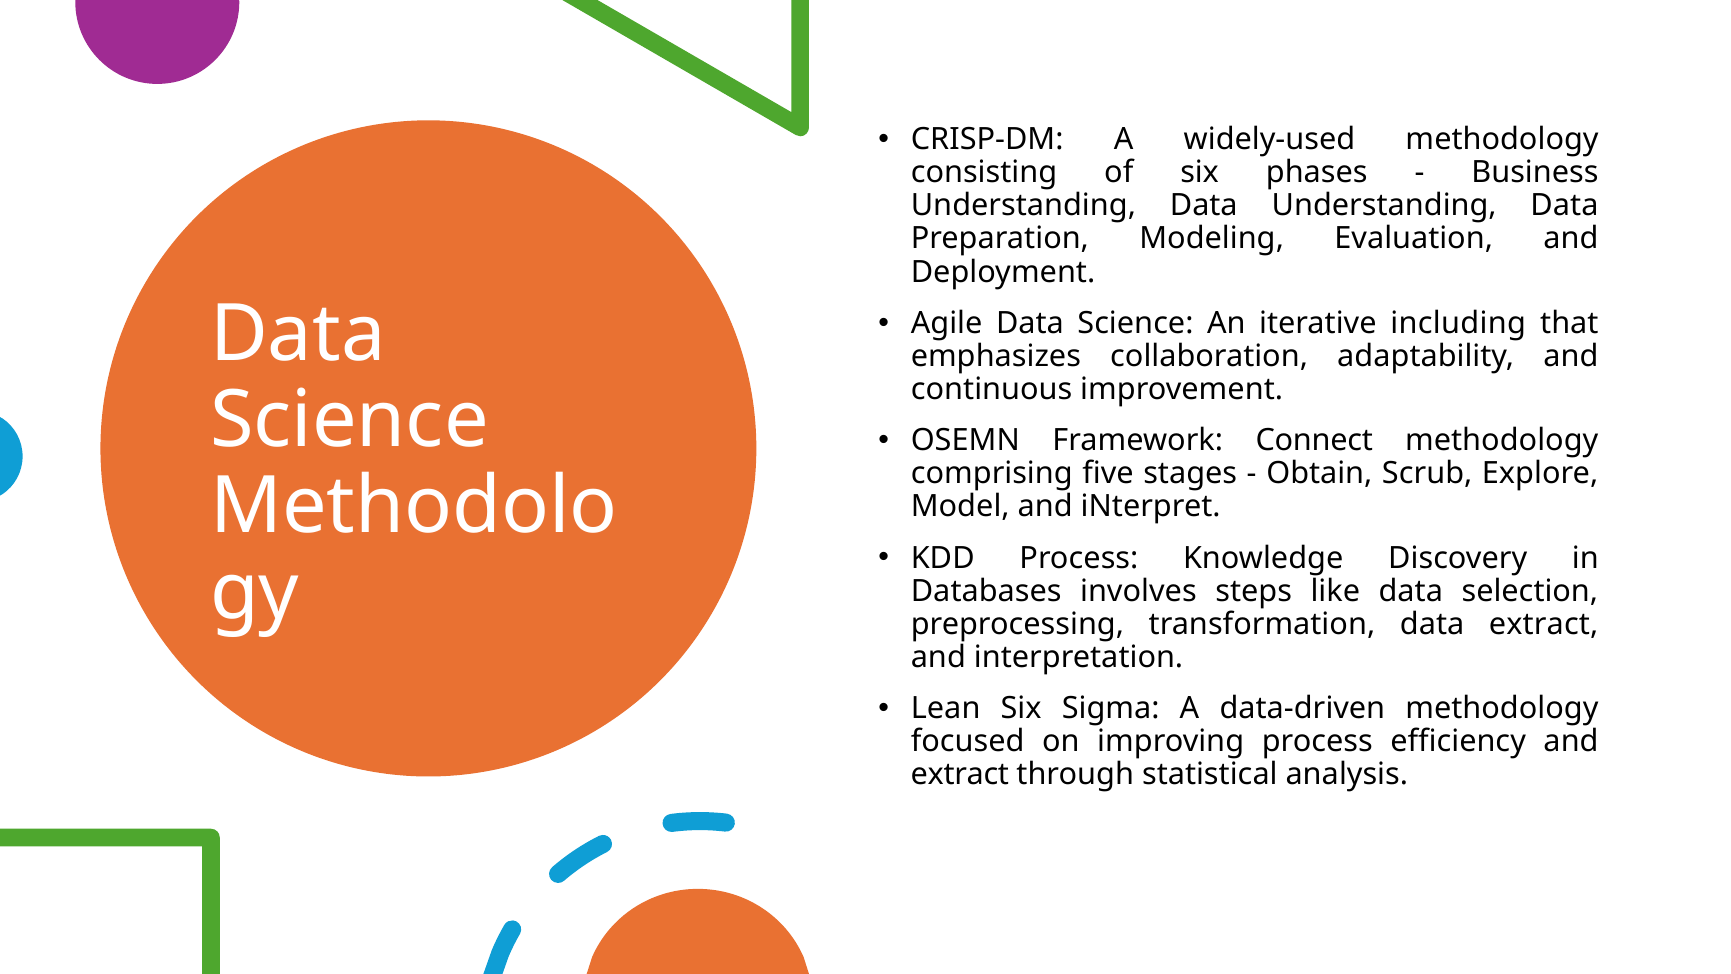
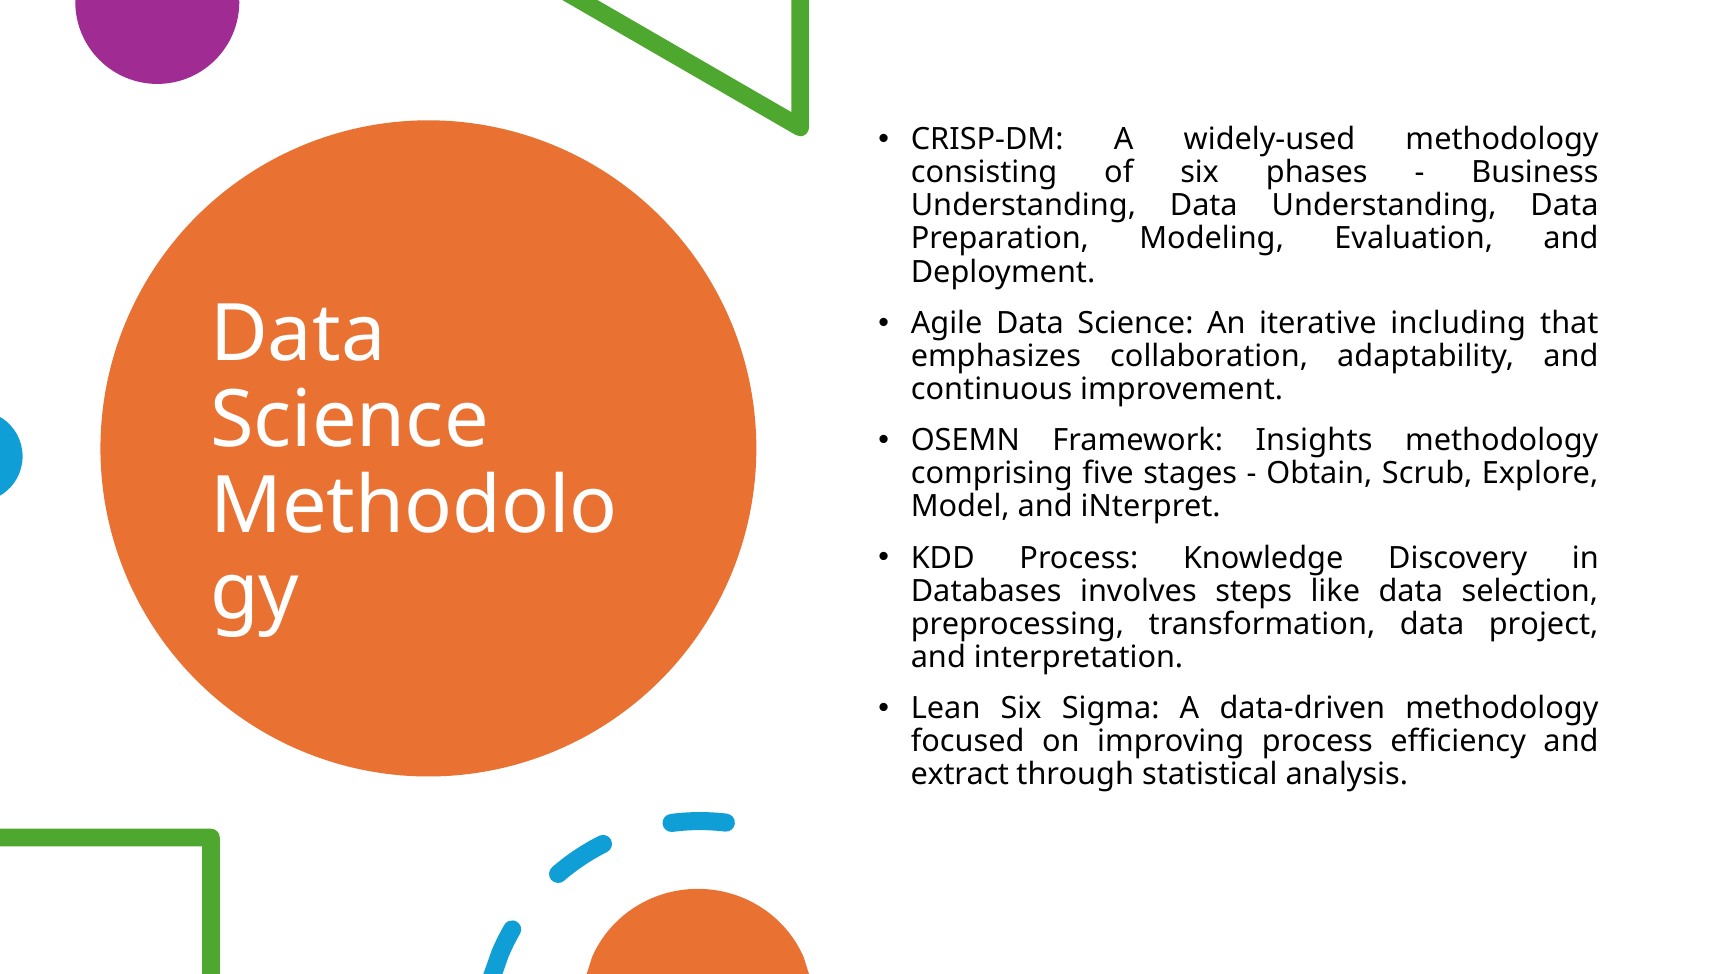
Connect: Connect -> Insights
data extract: extract -> project
